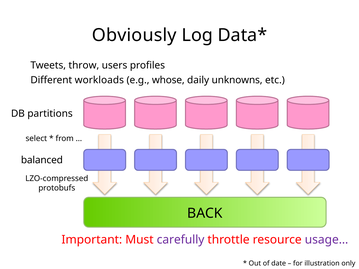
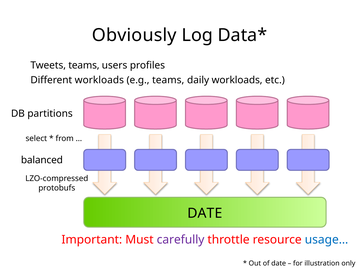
Tweets throw: throw -> teams
e.g whose: whose -> teams
daily unknowns: unknowns -> workloads
BACK at (205, 213): BACK -> DATE
usage… colour: purple -> blue
